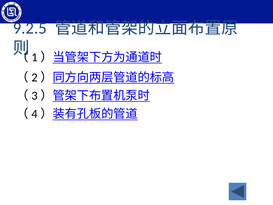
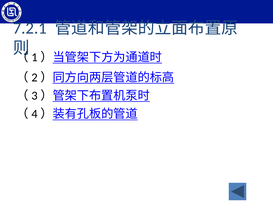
9.2.5: 9.2.5 -> 7.2.1
